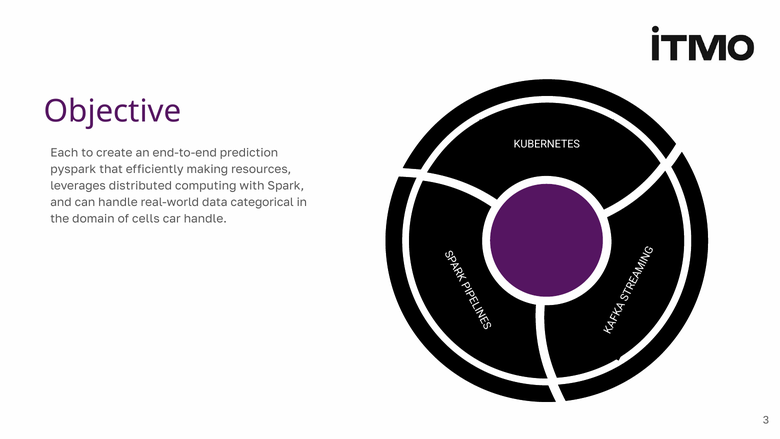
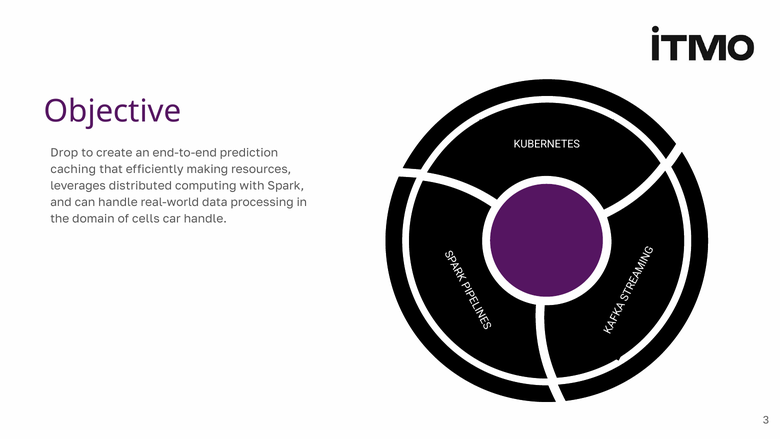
Each: Each -> Drop
pyspark: pyspark -> caching
categorical: categorical -> processing
